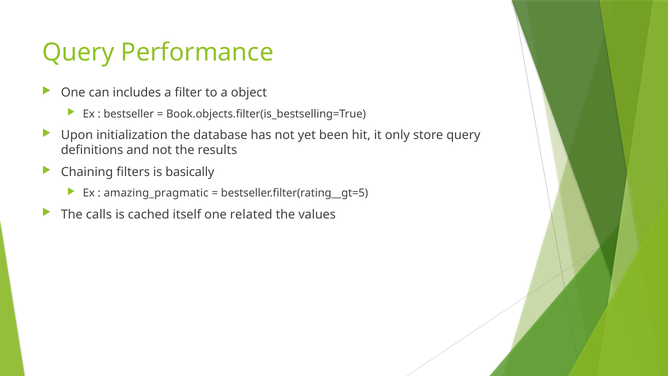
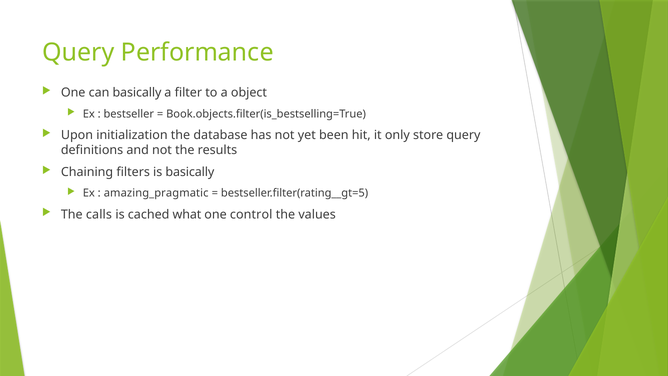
can includes: includes -> basically
itself: itself -> what
related: related -> control
